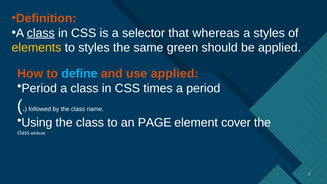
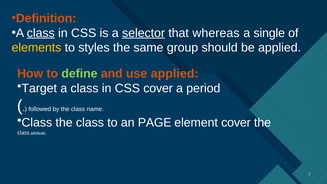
selector underline: none -> present
a styles: styles -> single
green: green -> group
define colour: light blue -> light green
Period at (39, 88): Period -> Target
CSS times: times -> cover
Using at (37, 123): Using -> Class
